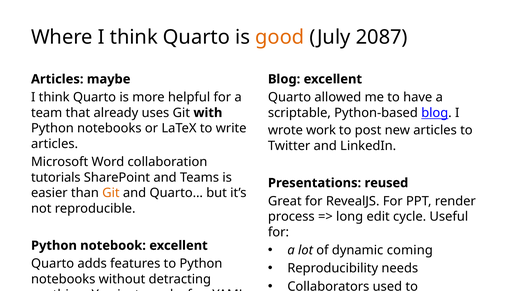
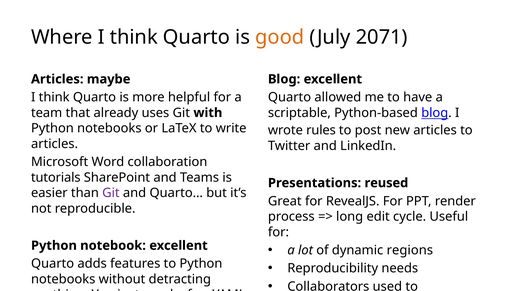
2087: 2087 -> 2071
work: work -> rules
Git at (111, 193) colour: orange -> purple
coming: coming -> regions
